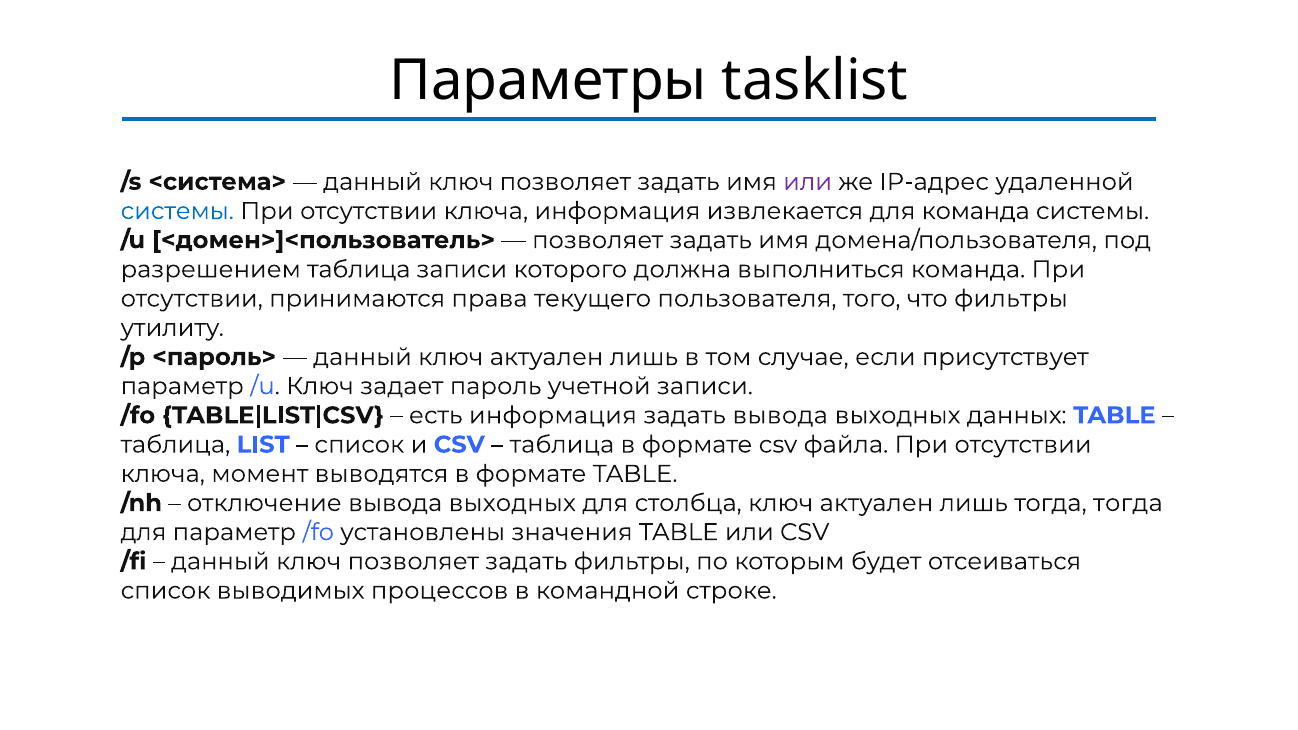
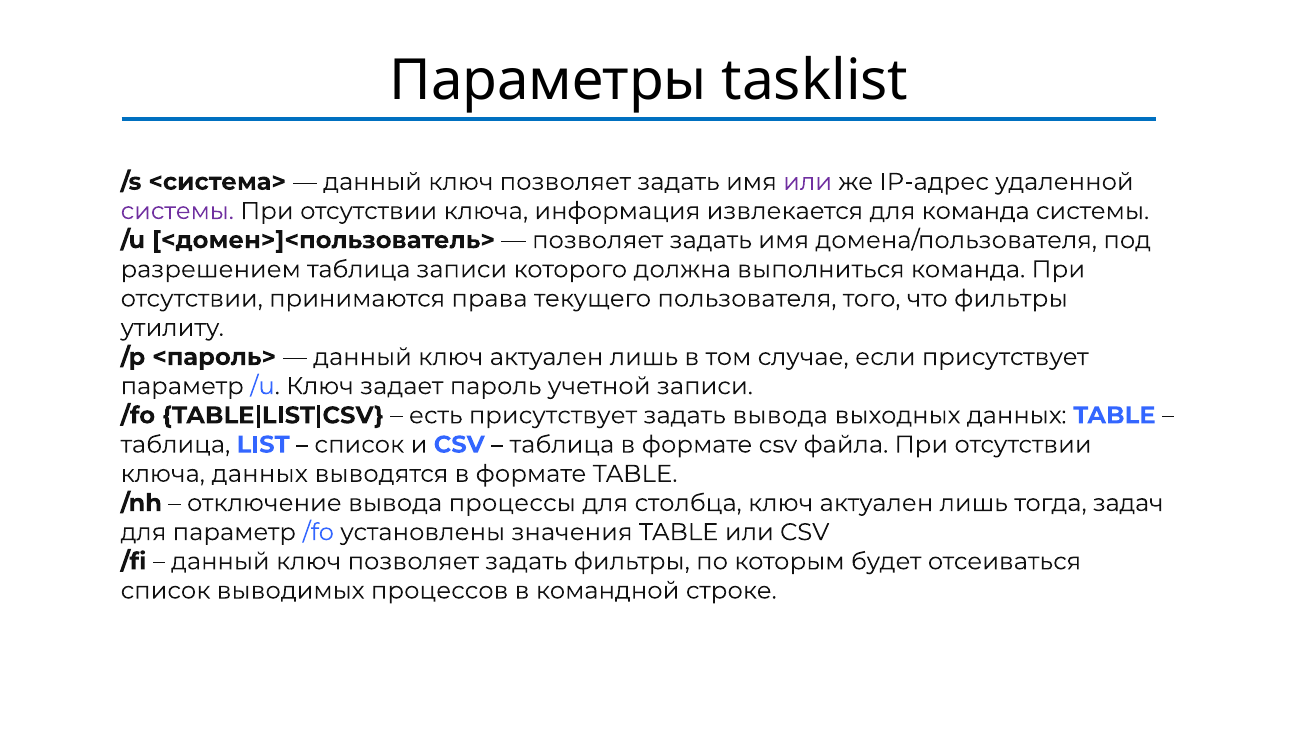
системы at (177, 211) colour: blue -> purple
есть информация: информация -> присутствует
ключа момент: момент -> данных
отключение вывода выходных: выходных -> процессы
тогда тогда: тогда -> задач
